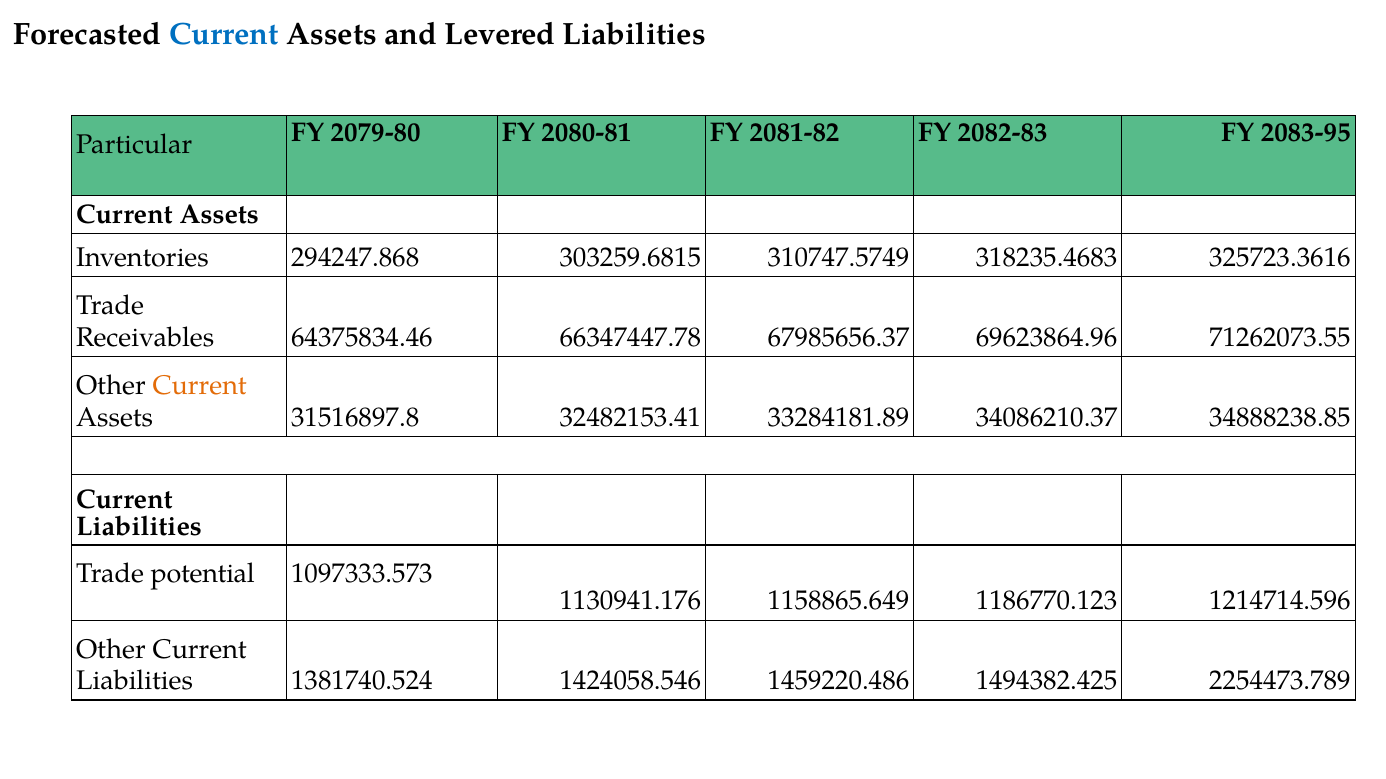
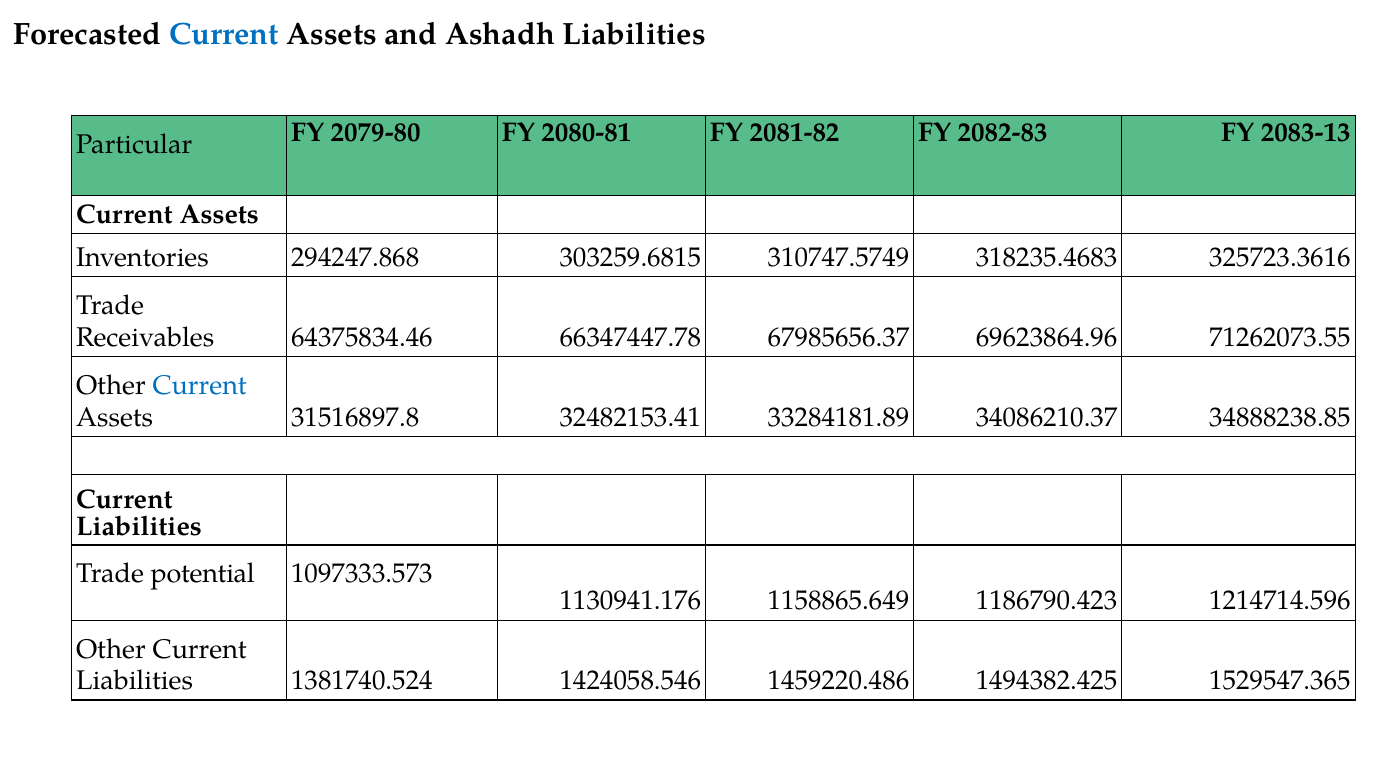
Levered: Levered -> Ashadh
2083-95: 2083-95 -> 2083-13
Current at (200, 386) colour: orange -> blue
1186770.123: 1186770.123 -> 1186790.423
2254473.789: 2254473.789 -> 1529547.365
